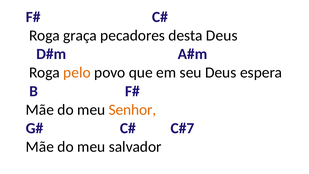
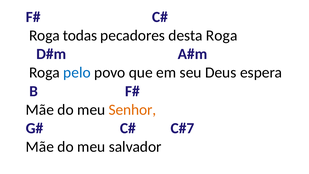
graça: graça -> todas
desta Deus: Deus -> Roga
pelo colour: orange -> blue
